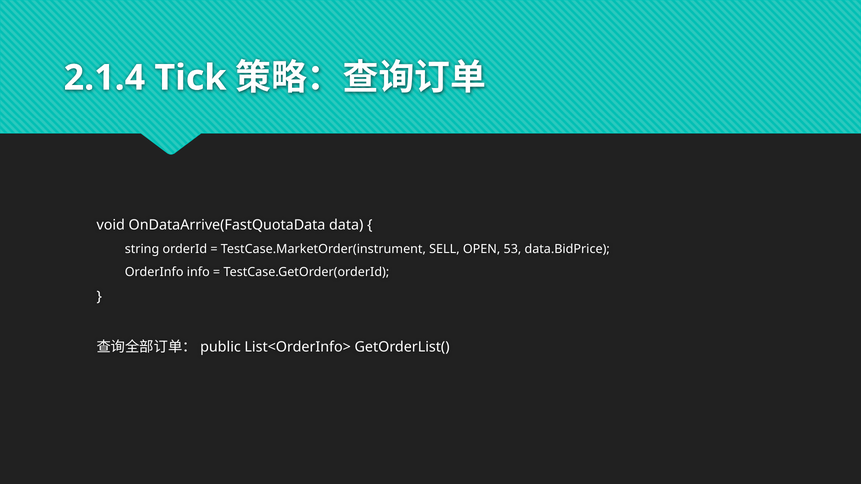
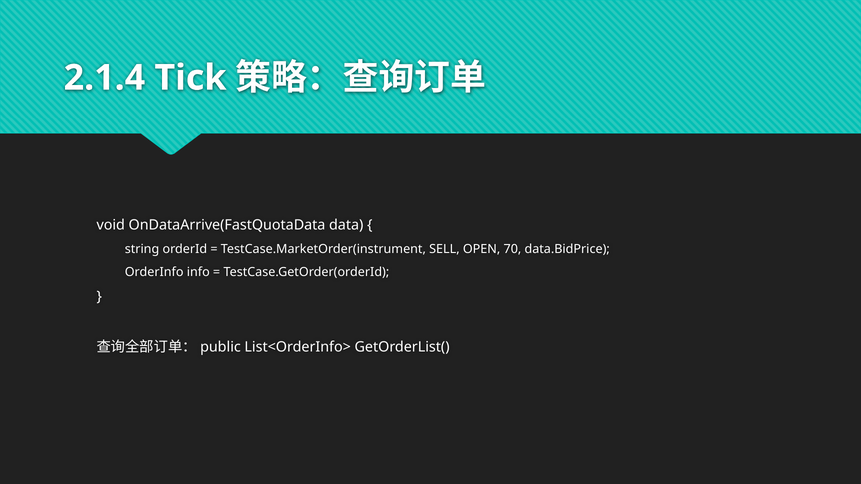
53: 53 -> 70
